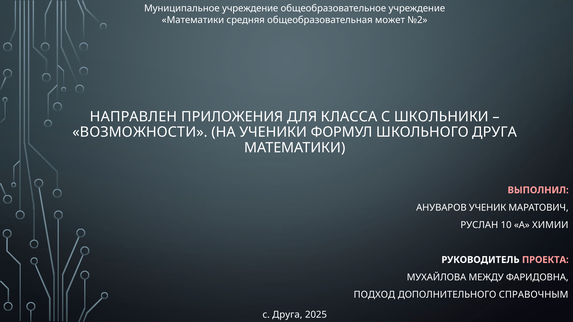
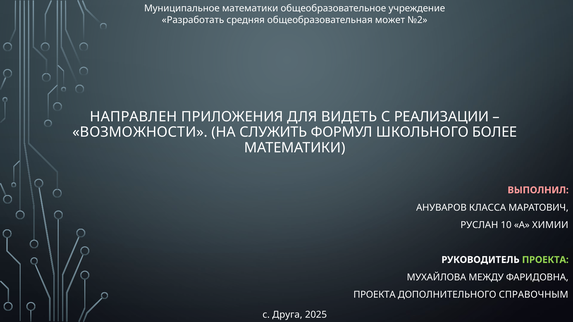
Муниципальное учреждение: учреждение -> математики
Математики at (193, 20): Математики -> Разработать
КЛАССА: КЛАССА -> ВИДЕТЬ
ШКОЛЬНИКИ: ШКОЛЬНИКИ -> РЕАЛИЗАЦИИ
УЧЕНИКИ: УЧЕНИКИ -> СЛУЖИТЬ
ШКОЛЬНОГО ДРУГА: ДРУГА -> БОЛЕЕ
УЧЕНИК: УЧЕНИК -> КЛАССА
ПРОЕКТА at (545, 260) colour: pink -> light green
ПОДХОД at (374, 295): ПОДХОД -> ПРОЕКТА
